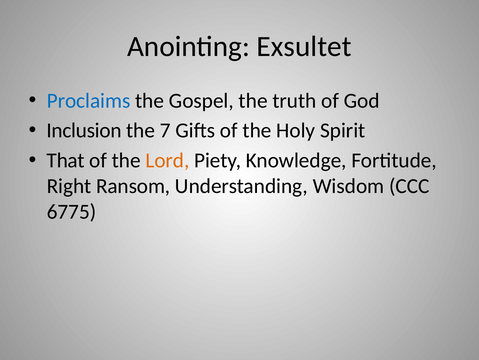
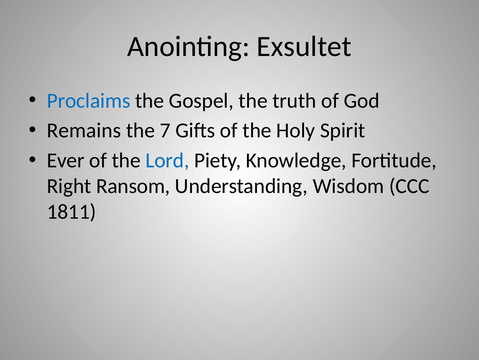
Inclusion: Inclusion -> Remains
That: That -> Ever
Lord colour: orange -> blue
6775: 6775 -> 1811
